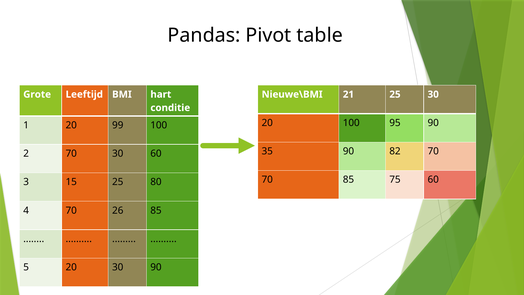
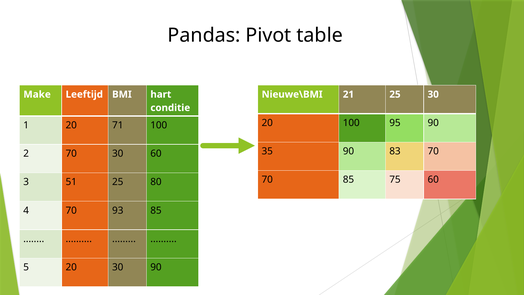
Grote: Grote -> Make
99: 99 -> 71
82: 82 -> 83
15: 15 -> 51
26: 26 -> 93
